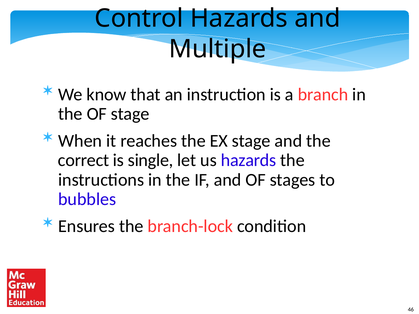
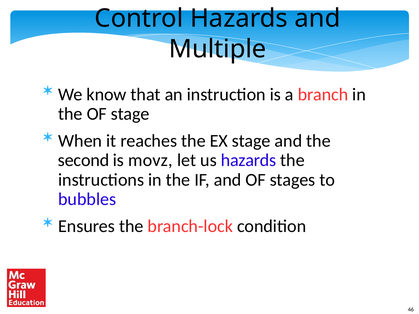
correct: correct -> second
single: single -> movz
